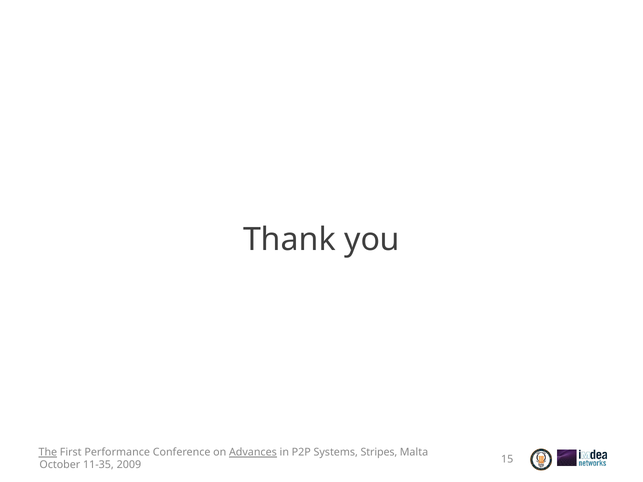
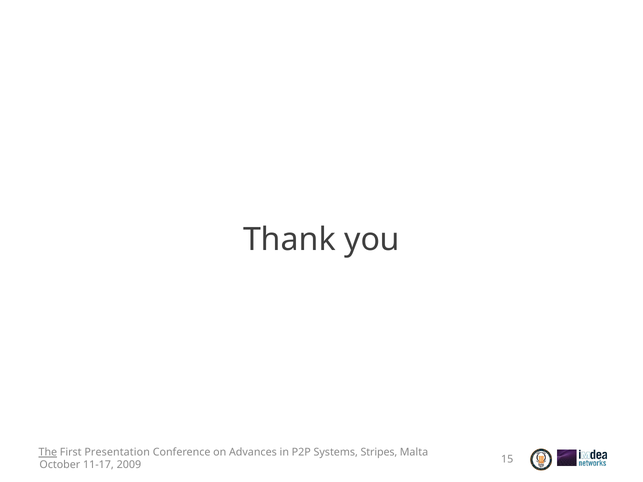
Performance: Performance -> Presentation
Advances underline: present -> none
11-35: 11-35 -> 11-17
